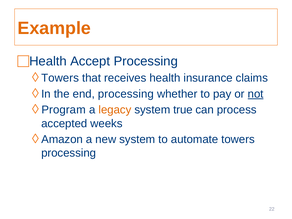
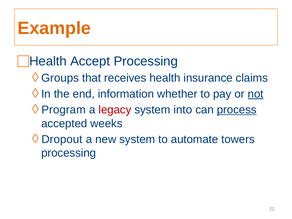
Towers at (60, 78): Towers -> Groups
end processing: processing -> information
legacy colour: orange -> red
true: true -> into
process underline: none -> present
Amazon: Amazon -> Dropout
